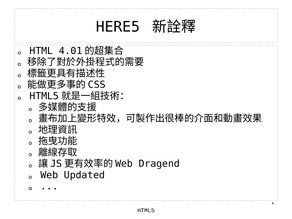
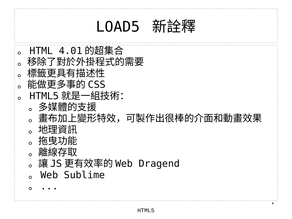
HERE5: HERE5 -> LOAD5
Updated: Updated -> Sublime
